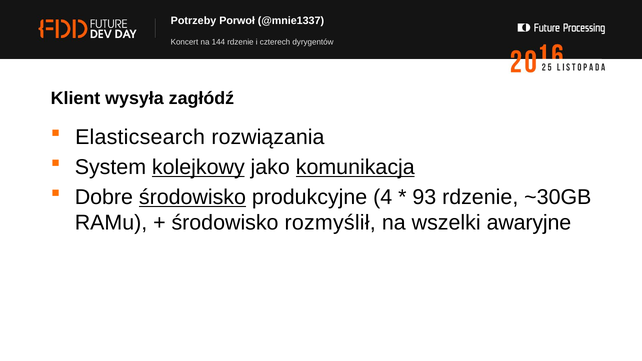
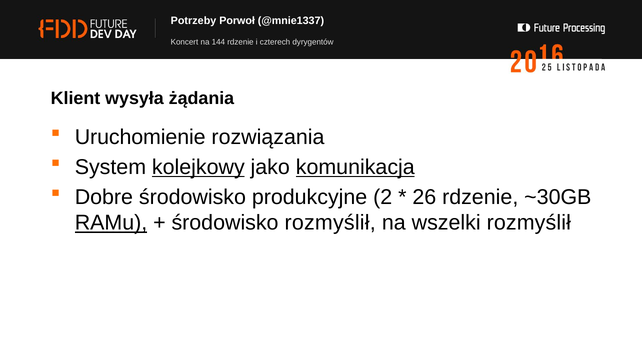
zagłódź: zagłódź -> żądania
Elasticsearch: Elasticsearch -> Uruchomienie
środowisko at (192, 197) underline: present -> none
4: 4 -> 2
93: 93 -> 26
RAMu underline: none -> present
wszelki awaryjne: awaryjne -> rozmyślił
